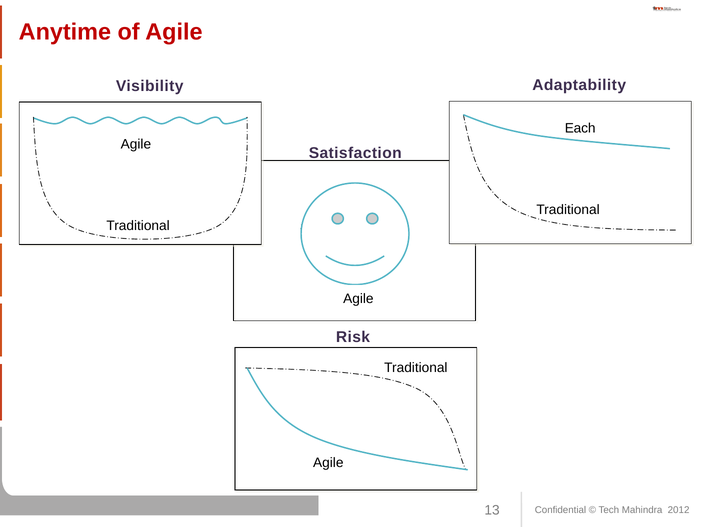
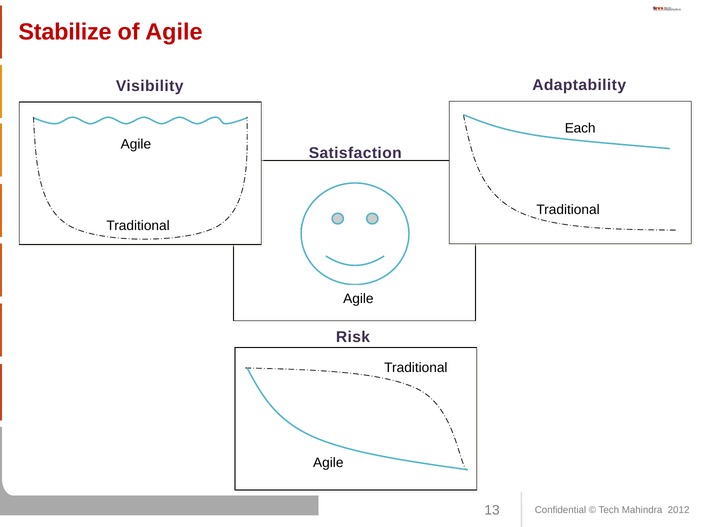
Anytime: Anytime -> Stabilize
